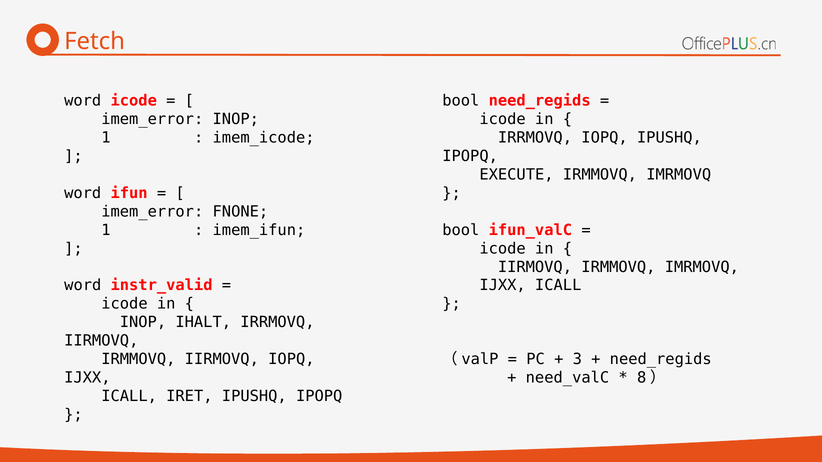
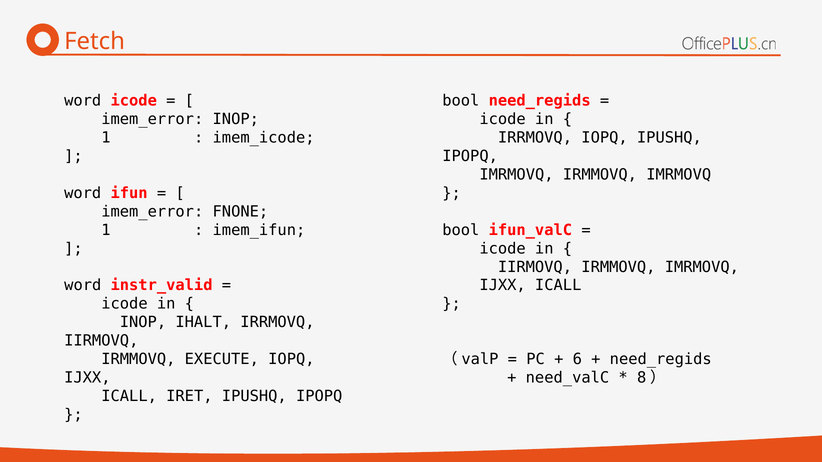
EXECUTE at (516, 175): EXECUTE -> IMRMOVQ
IRMMOVQ IIRMOVQ: IIRMOVQ -> EXECUTE
3: 3 -> 6
